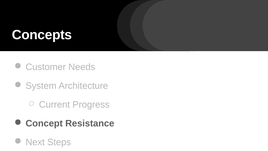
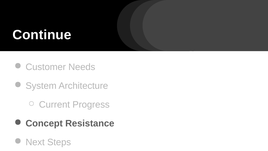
Concepts: Concepts -> Continue
